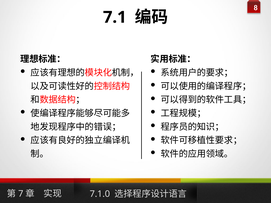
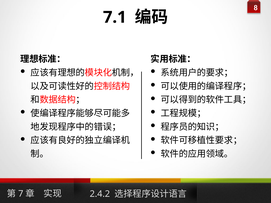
7.1.0: 7.1.0 -> 2.4.2
